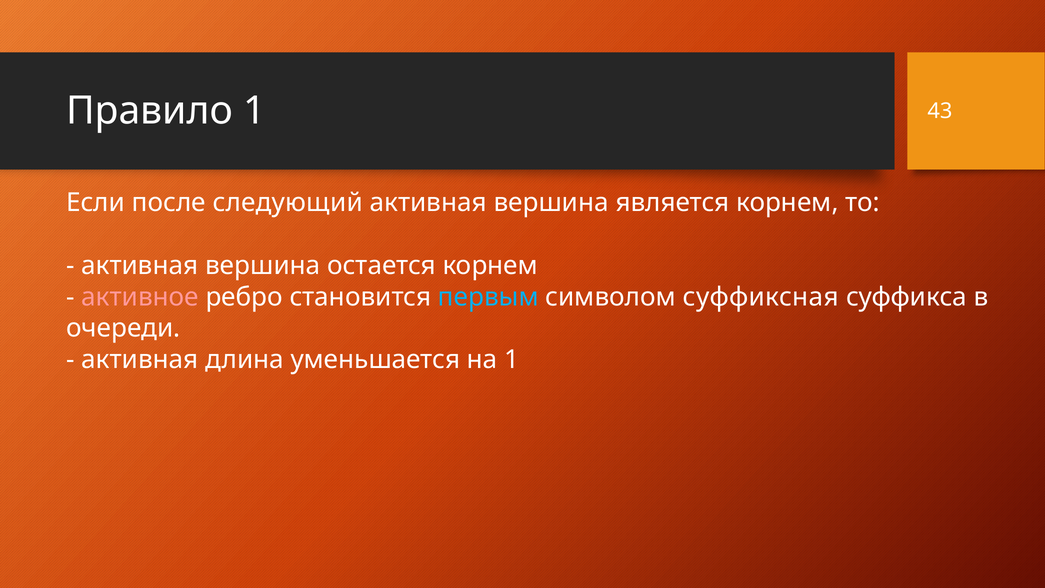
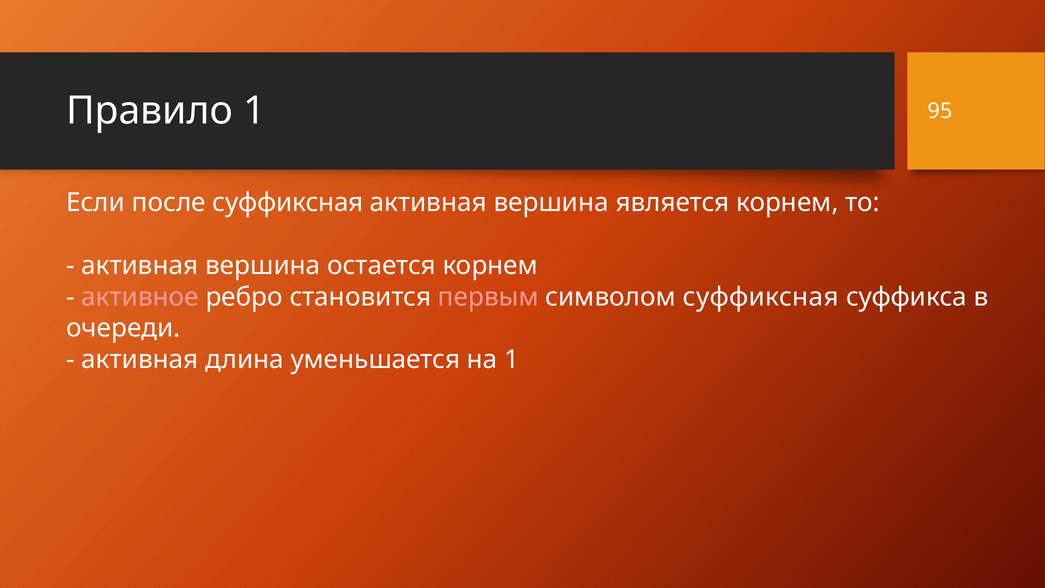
43: 43 -> 95
после следующий: следующий -> суффиксная
первым colour: light blue -> pink
